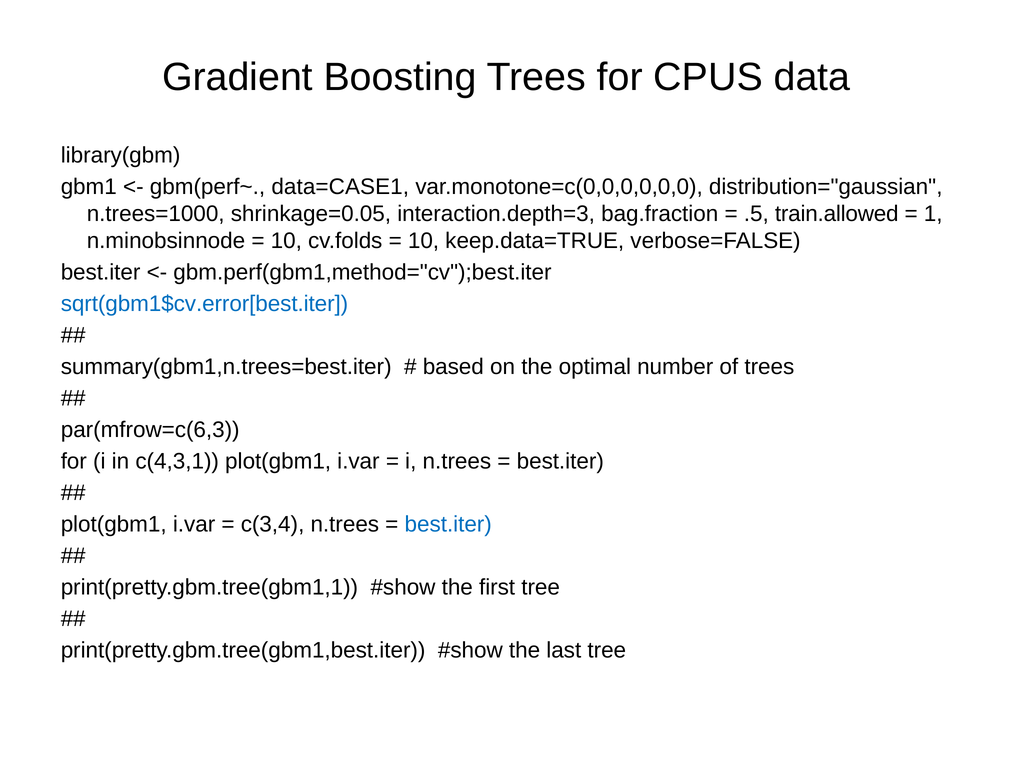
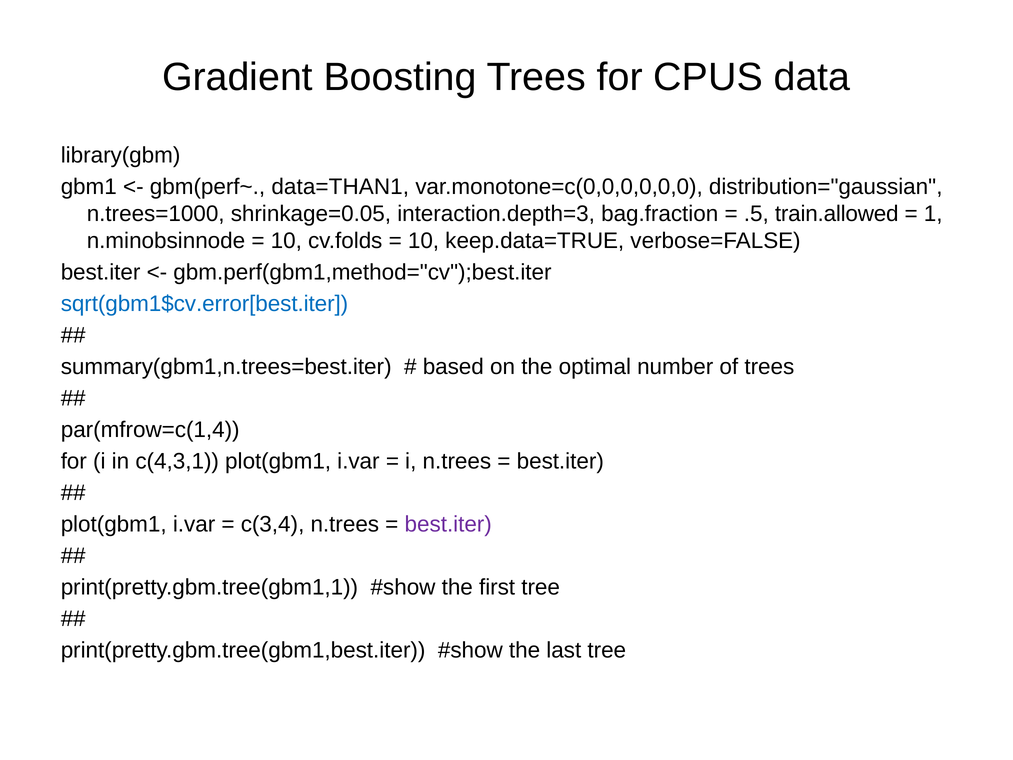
data=CASE1: data=CASE1 -> data=THAN1
par(mfrow=c(6,3: par(mfrow=c(6,3 -> par(mfrow=c(1,4
best.iter at (448, 524) colour: blue -> purple
